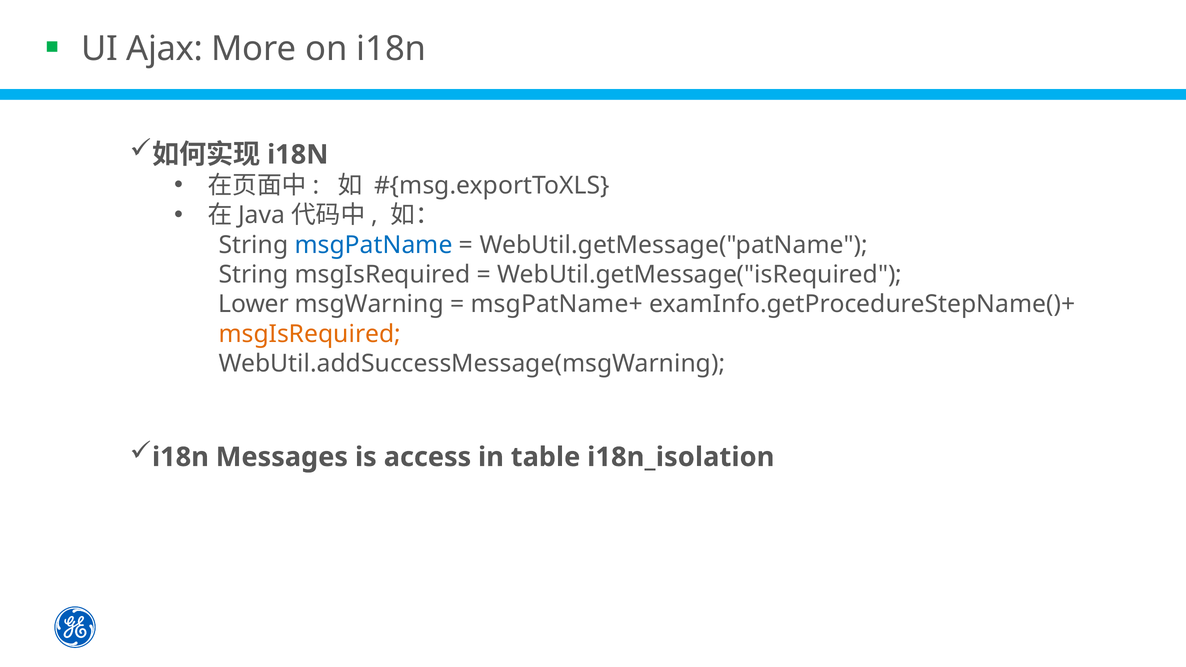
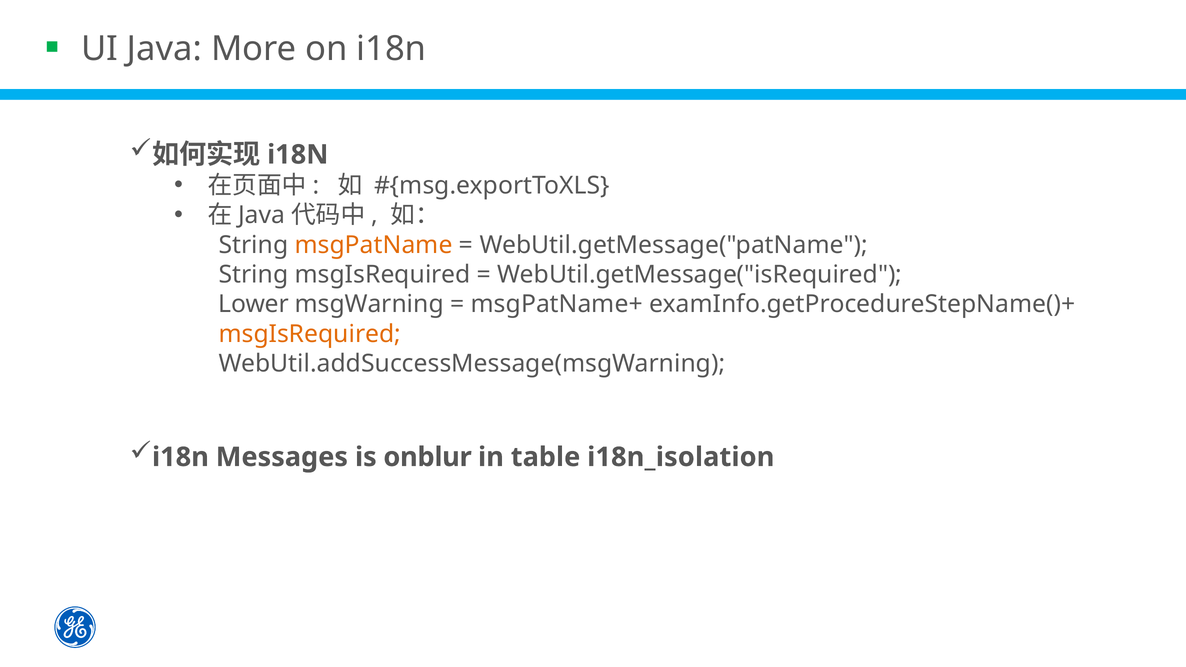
UI Ajax: Ajax -> Java
msgPatName colour: blue -> orange
access: access -> onblur
